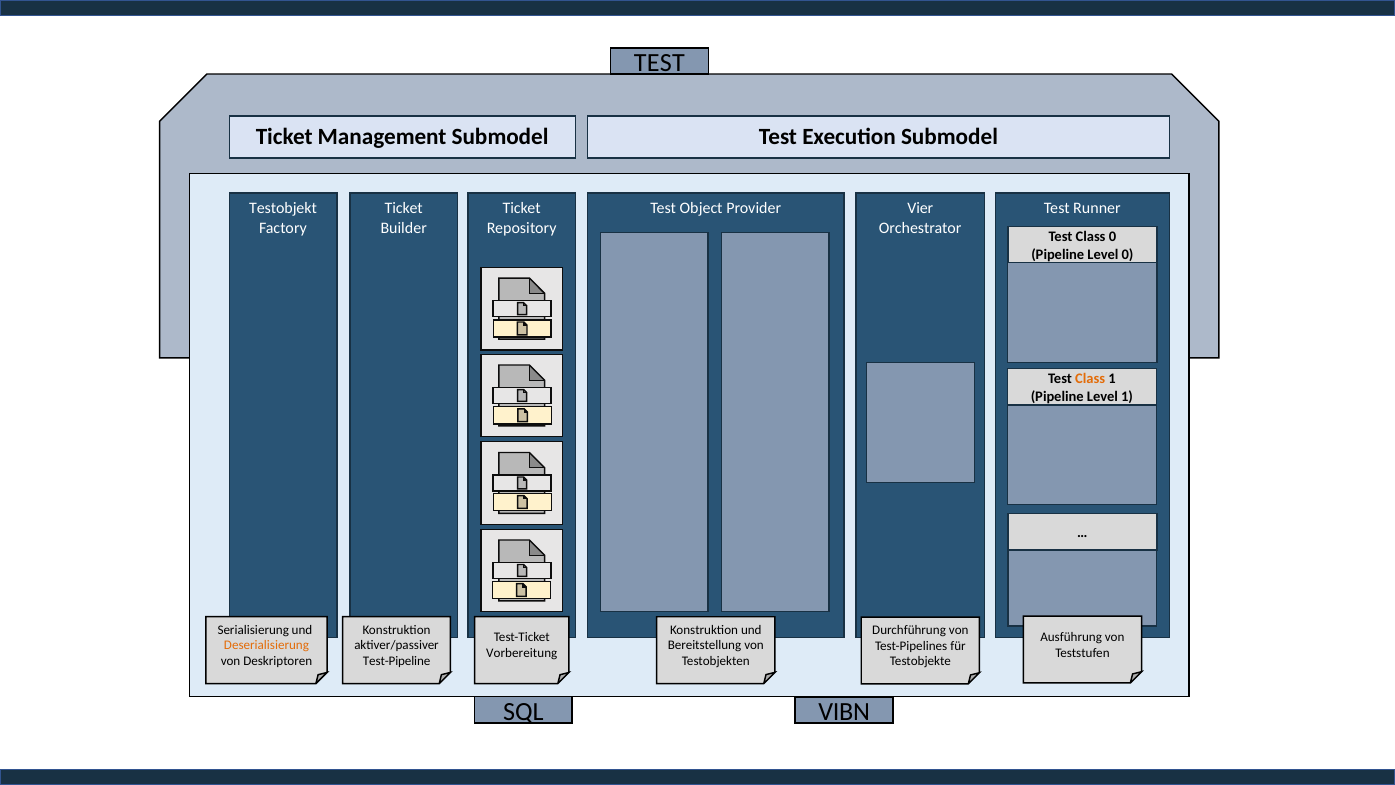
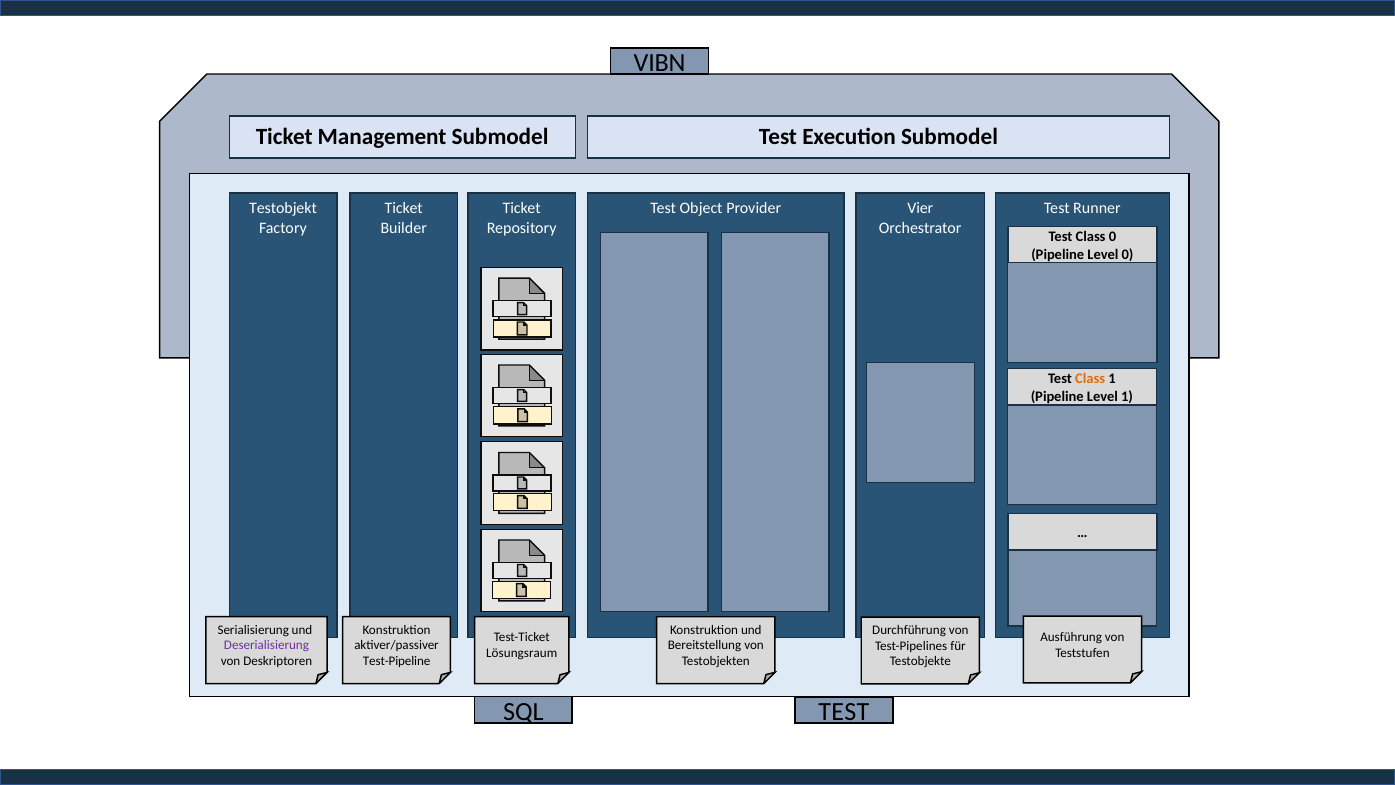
TEST at (659, 63): TEST -> VIBN
Deserialisierung colour: orange -> purple
Vorbereitung: Vorbereitung -> Lösungsraum
VIBN at (844, 712): VIBN -> TEST
